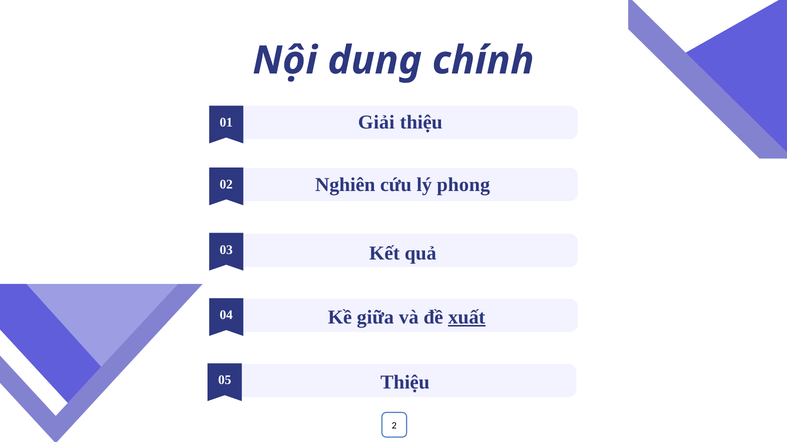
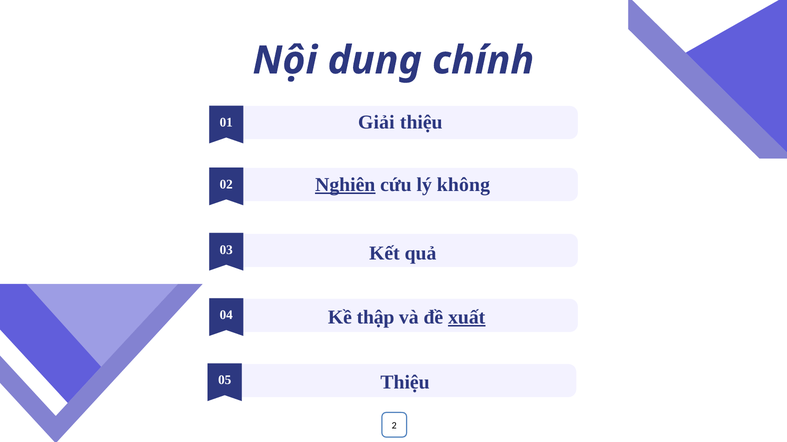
Nghiên underline: none -> present
phong: phong -> không
giữa: giữa -> thập
